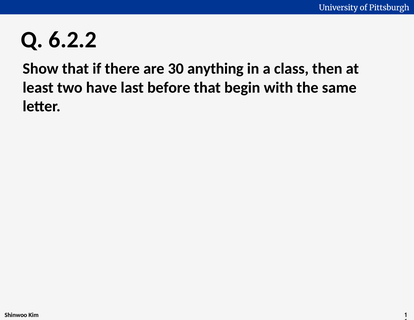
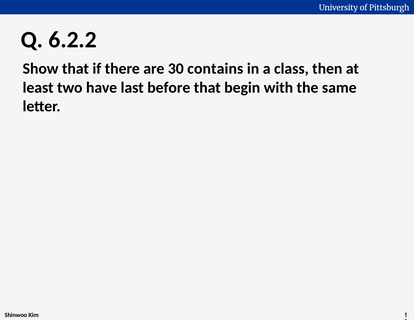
anything: anything -> contains
